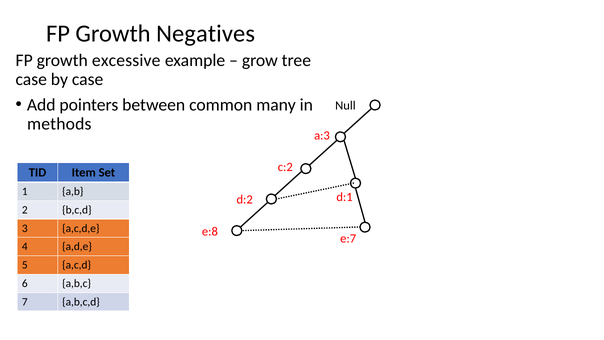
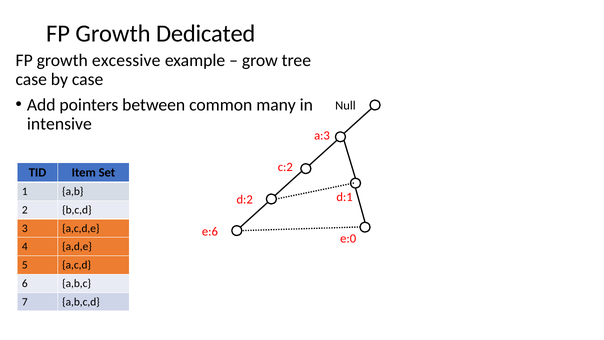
Negatives: Negatives -> Dedicated
methods: methods -> intensive
e:8: e:8 -> e:6
e:7: e:7 -> e:0
